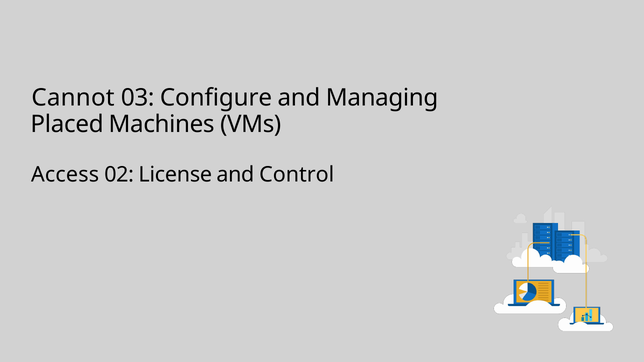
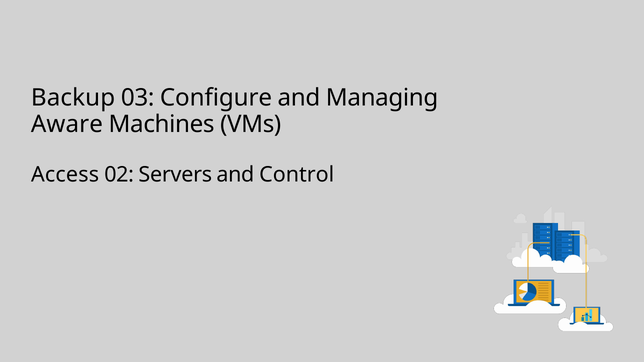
Cannot: Cannot -> Backup
Placed: Placed -> Aware
License: License -> Servers
